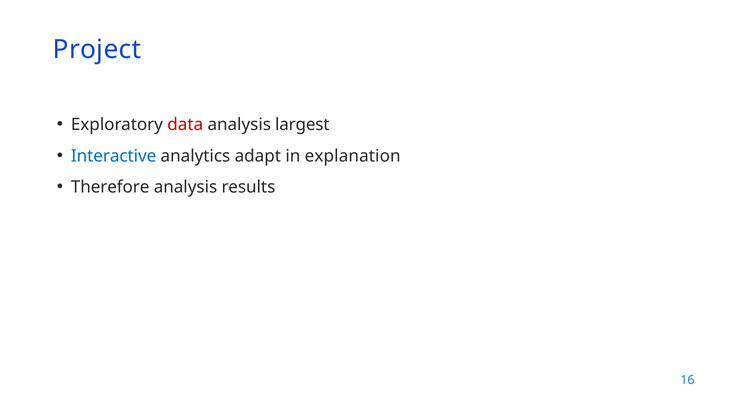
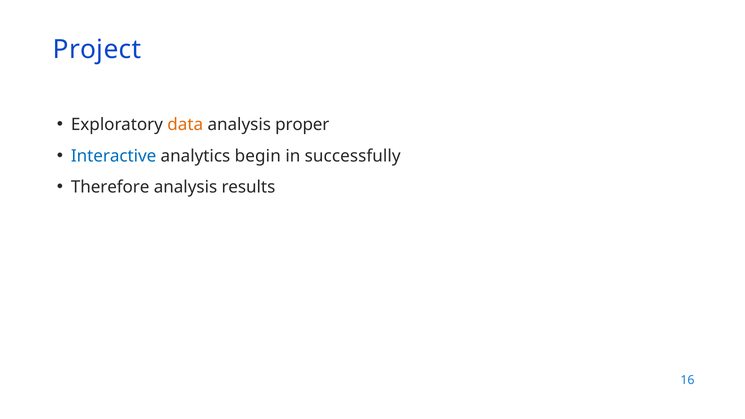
data colour: red -> orange
largest: largest -> proper
adapt: adapt -> begin
explanation: explanation -> successfully
